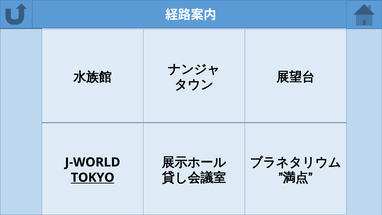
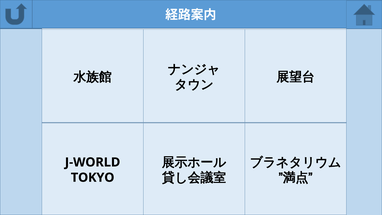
TOKYO underline: present -> none
